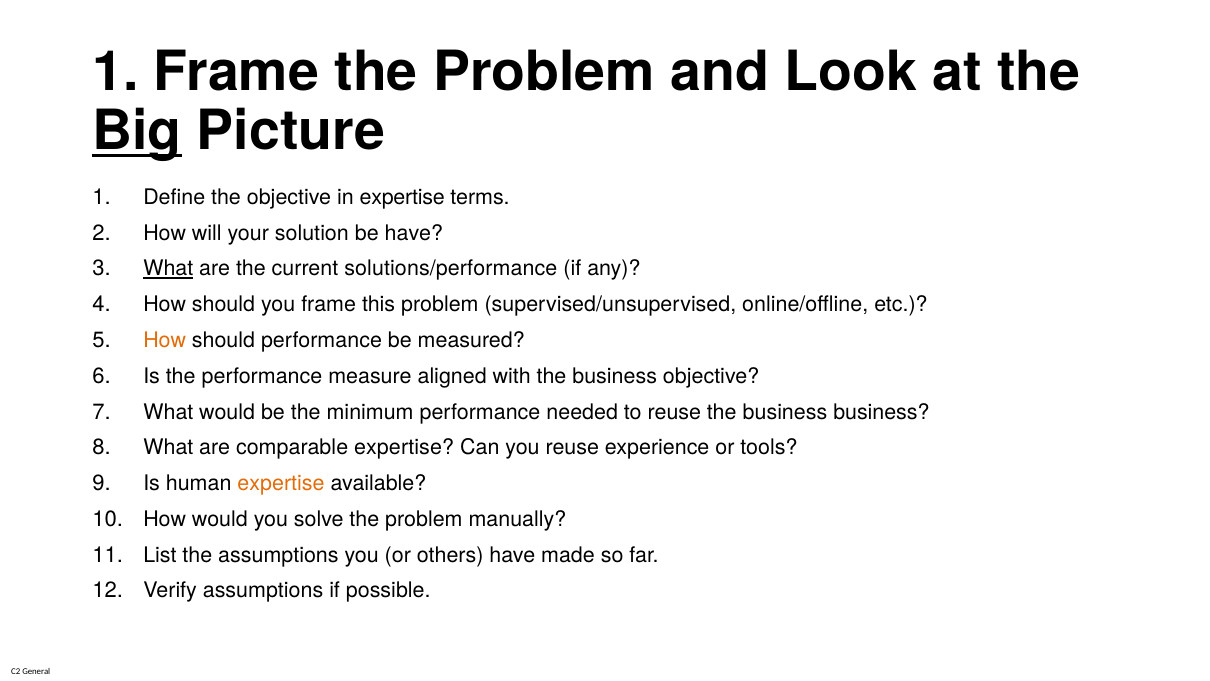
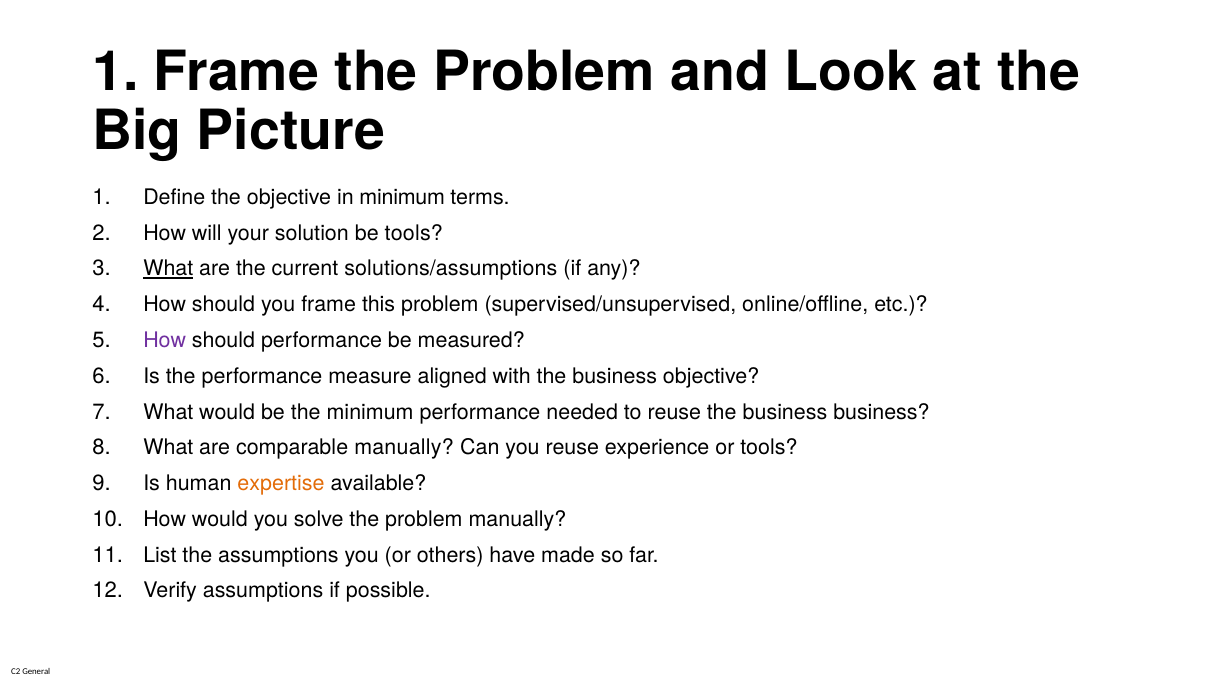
Big underline: present -> none
in expertise: expertise -> minimum
be have: have -> tools
solutions/performance: solutions/performance -> solutions/assumptions
How at (165, 340) colour: orange -> purple
comparable expertise: expertise -> manually
